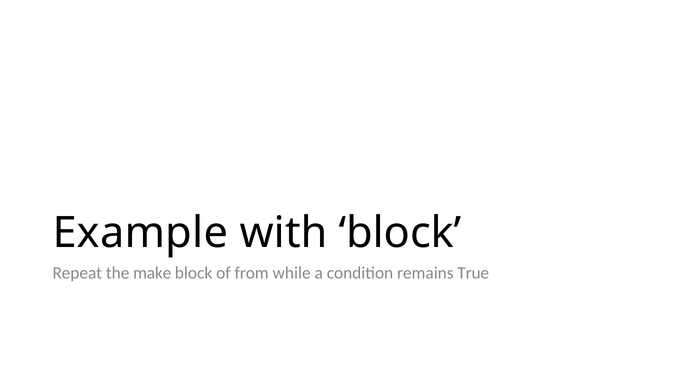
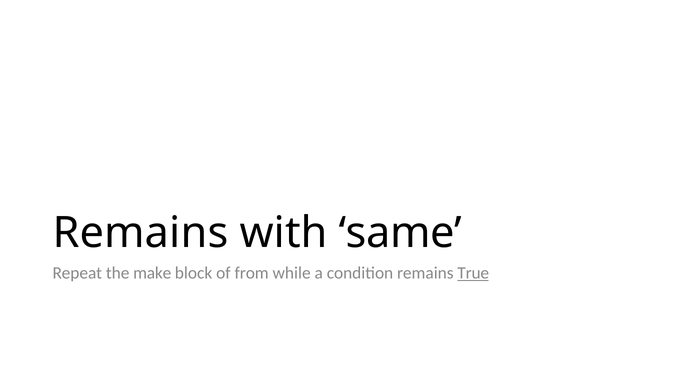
Example at (140, 233): Example -> Remains
with block: block -> same
True underline: none -> present
